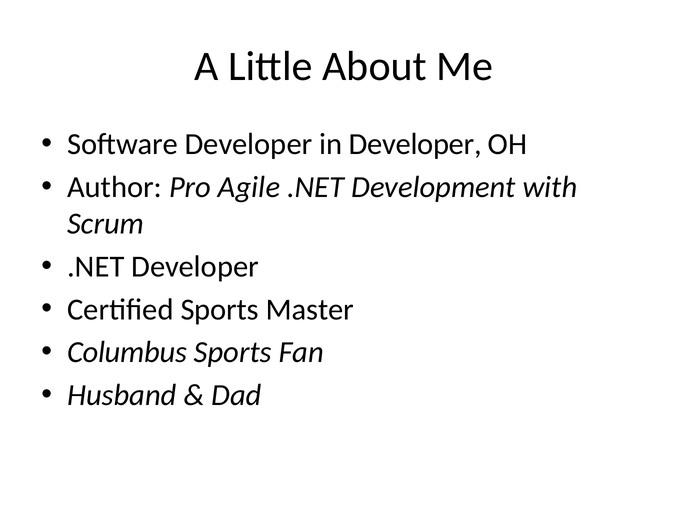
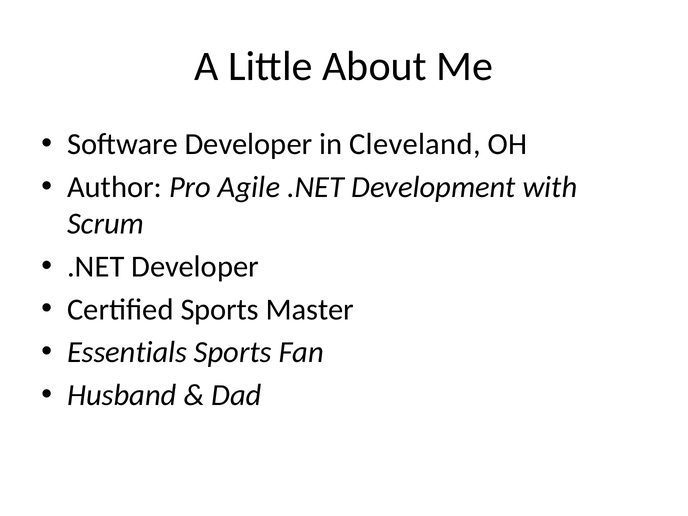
in Developer: Developer -> Cleveland
Columbus: Columbus -> Essentials
